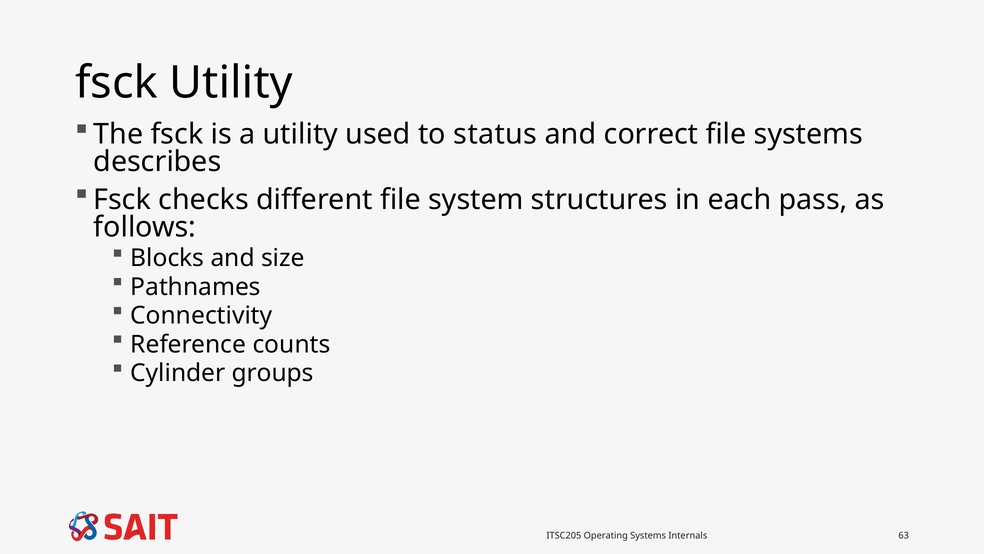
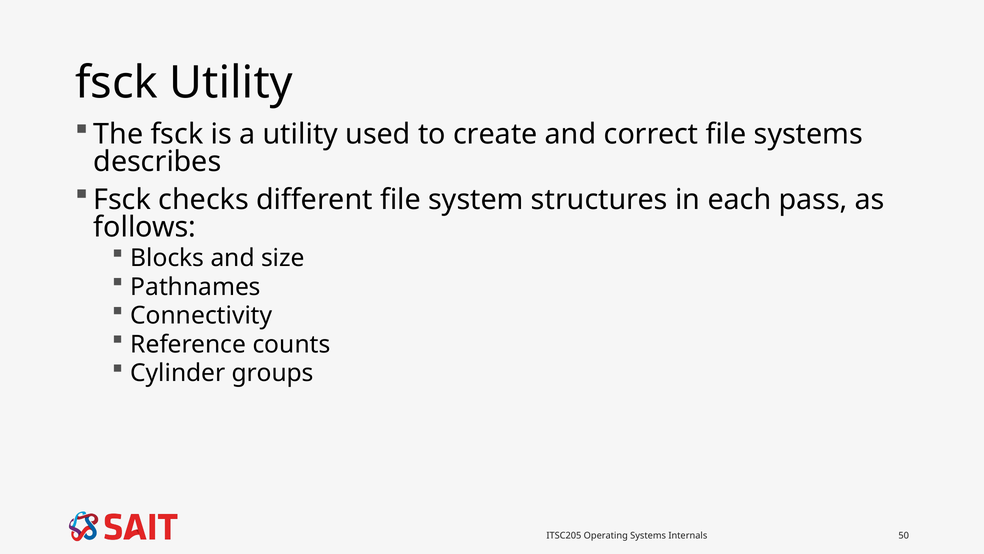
status: status -> create
63: 63 -> 50
